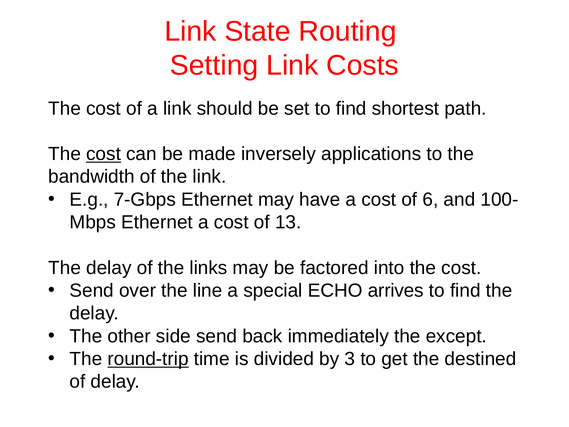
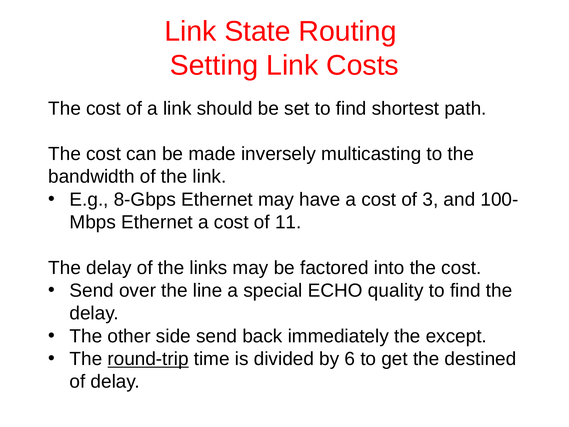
cost at (104, 154) underline: present -> none
applications: applications -> multicasting
7-Gbps: 7-Gbps -> 8-Gbps
6: 6 -> 3
13: 13 -> 11
arrives: arrives -> quality
3: 3 -> 6
